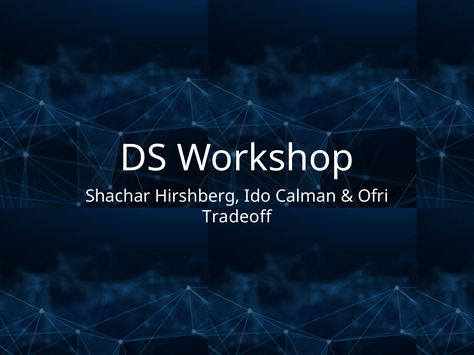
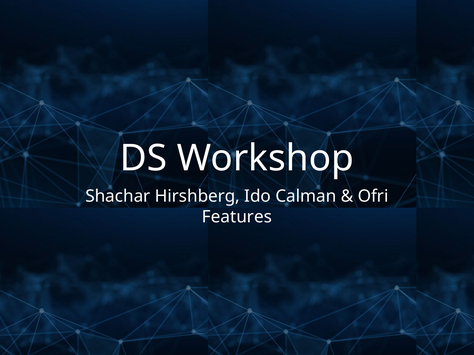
Tradeoff: Tradeoff -> Features
